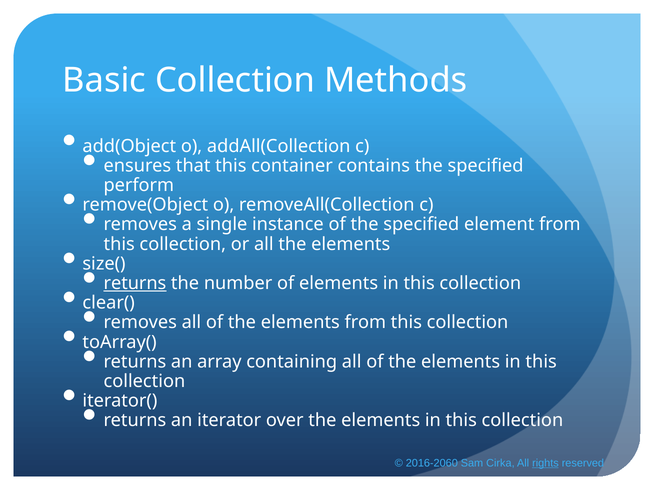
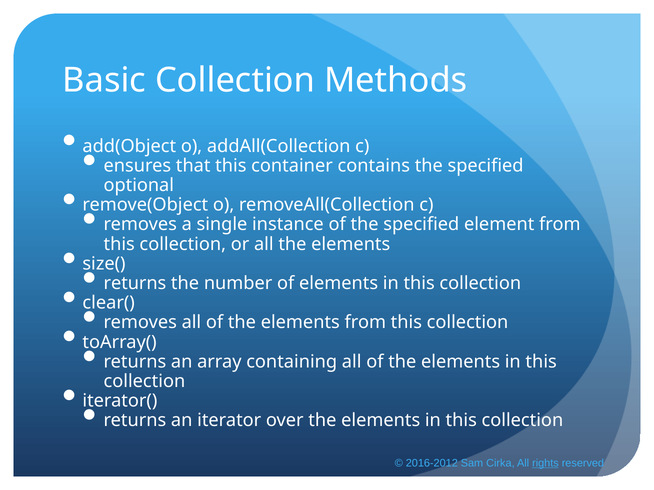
perform: perform -> optional
returns at (135, 284) underline: present -> none
2016-2060: 2016-2060 -> 2016-2012
